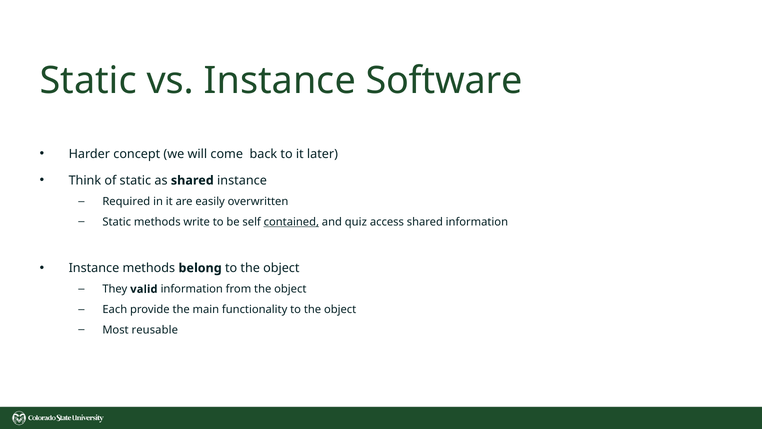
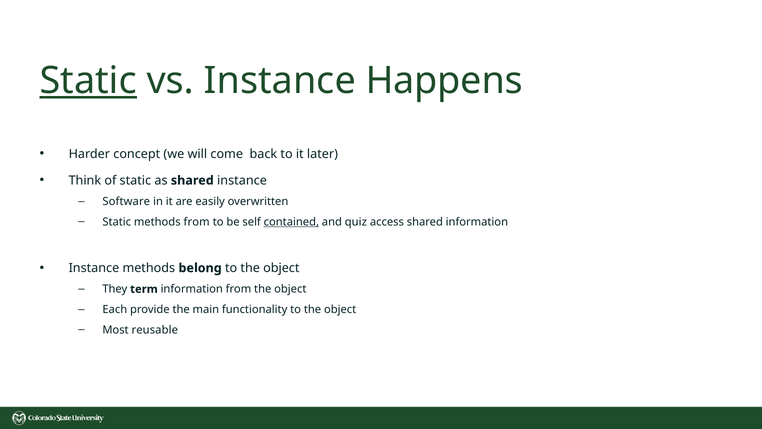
Static at (88, 81) underline: none -> present
Software: Software -> Happens
Required: Required -> Software
methods write: write -> from
valid: valid -> term
